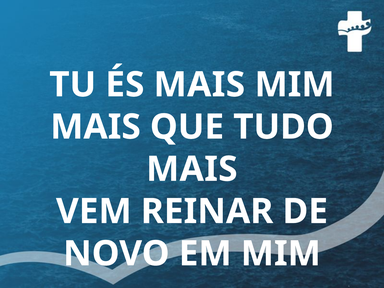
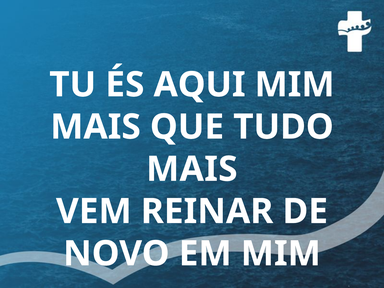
ÉS MAIS: MAIS -> AQUI
